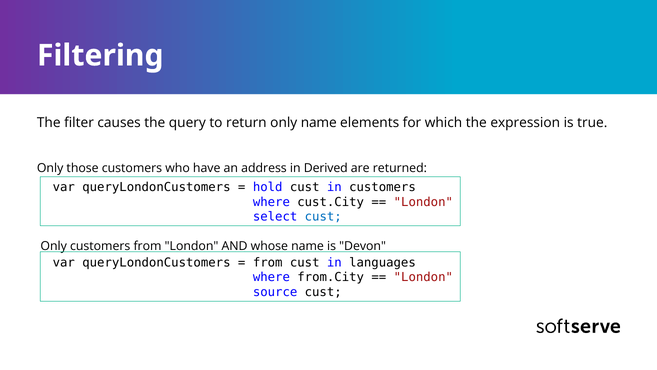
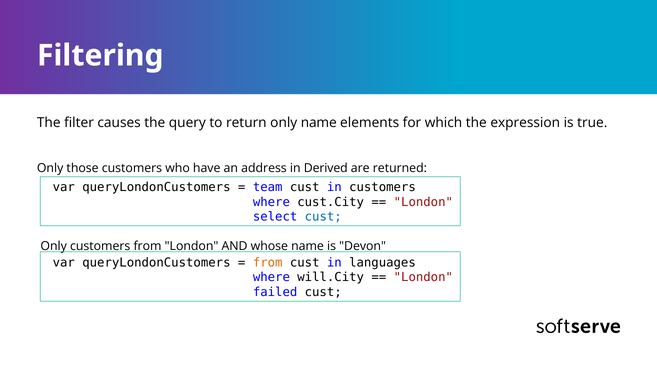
hold: hold -> team
from at (268, 262) colour: black -> orange
from.City: from.City -> will.City
source: source -> failed
